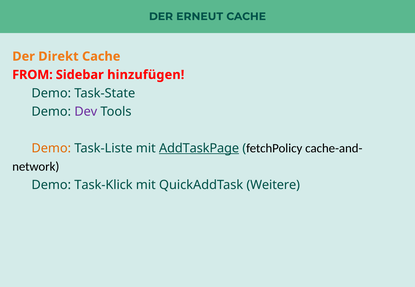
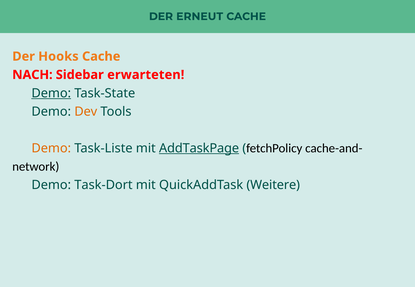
Direkt: Direkt -> Hooks
FROM: FROM -> NACH
hinzufügen: hinzufügen -> erwarteten
Demo at (51, 93) underline: none -> present
Dev colour: purple -> orange
Task-Klick: Task-Klick -> Task-Dort
